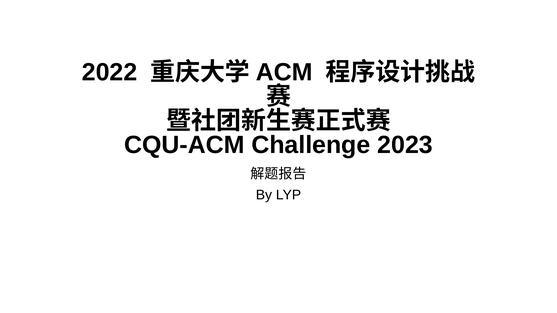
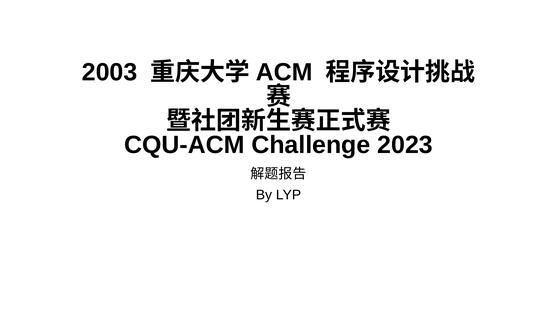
2022: 2022 -> 2003
